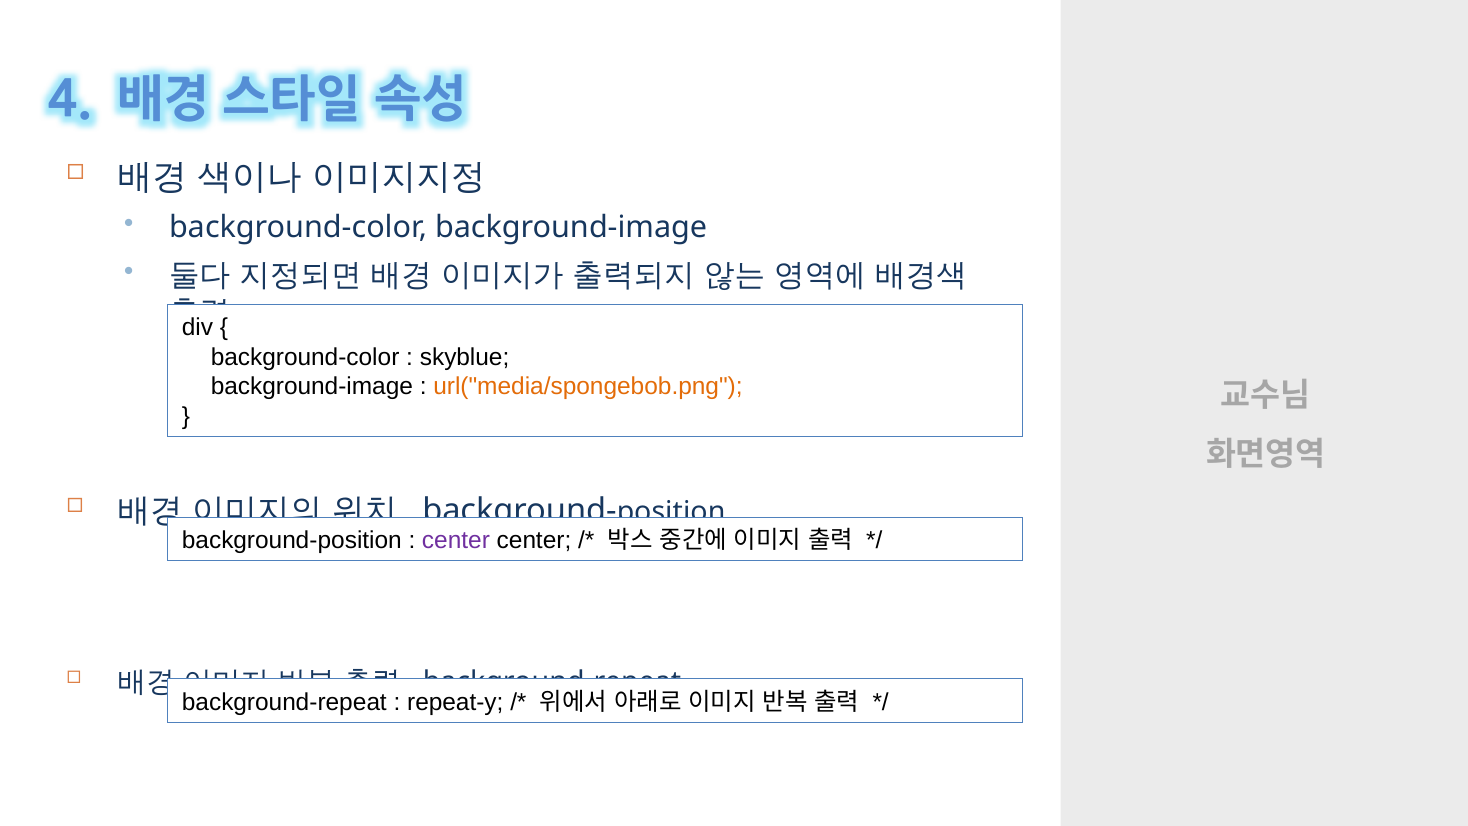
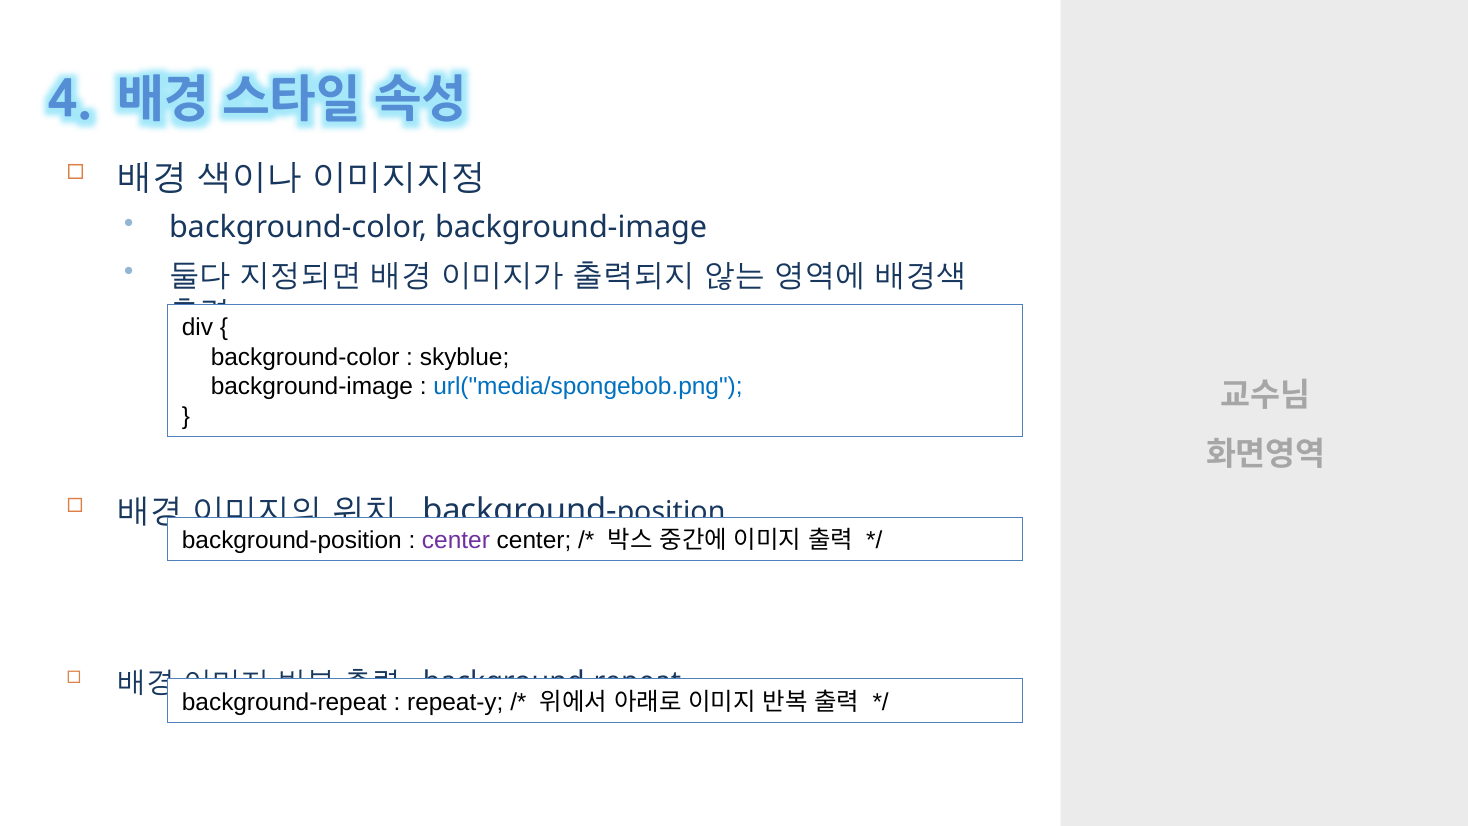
url("media/spongebob.png colour: orange -> blue
